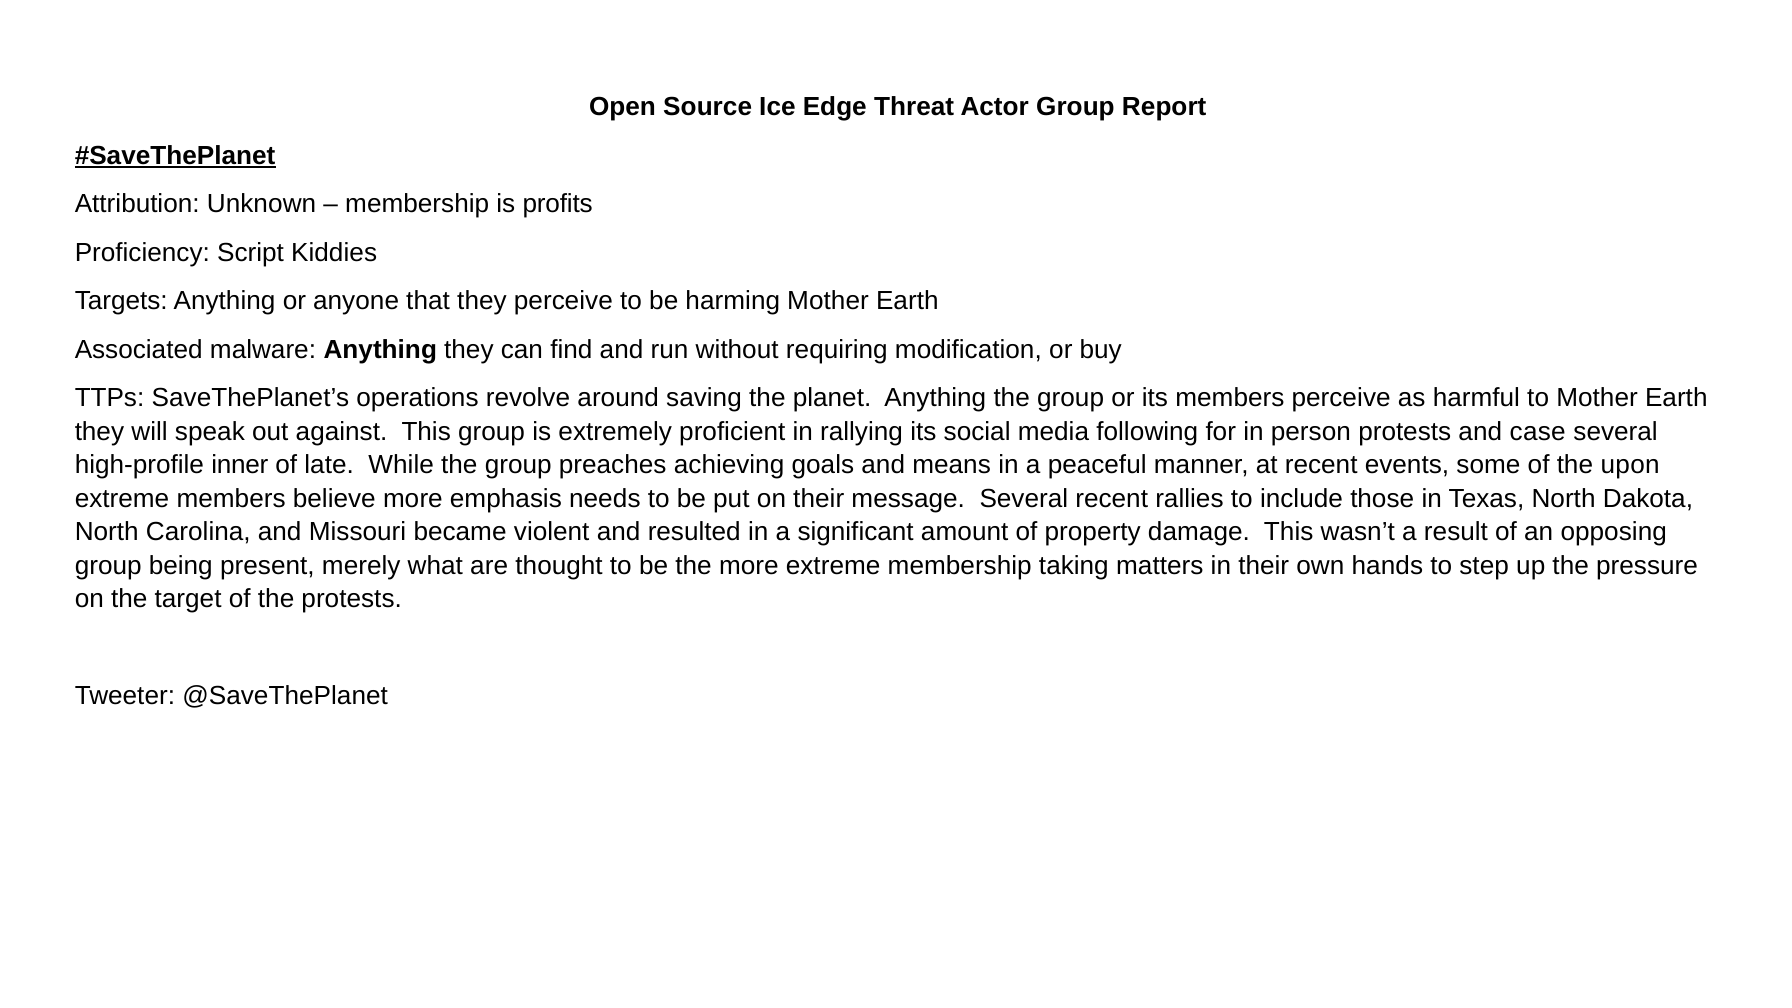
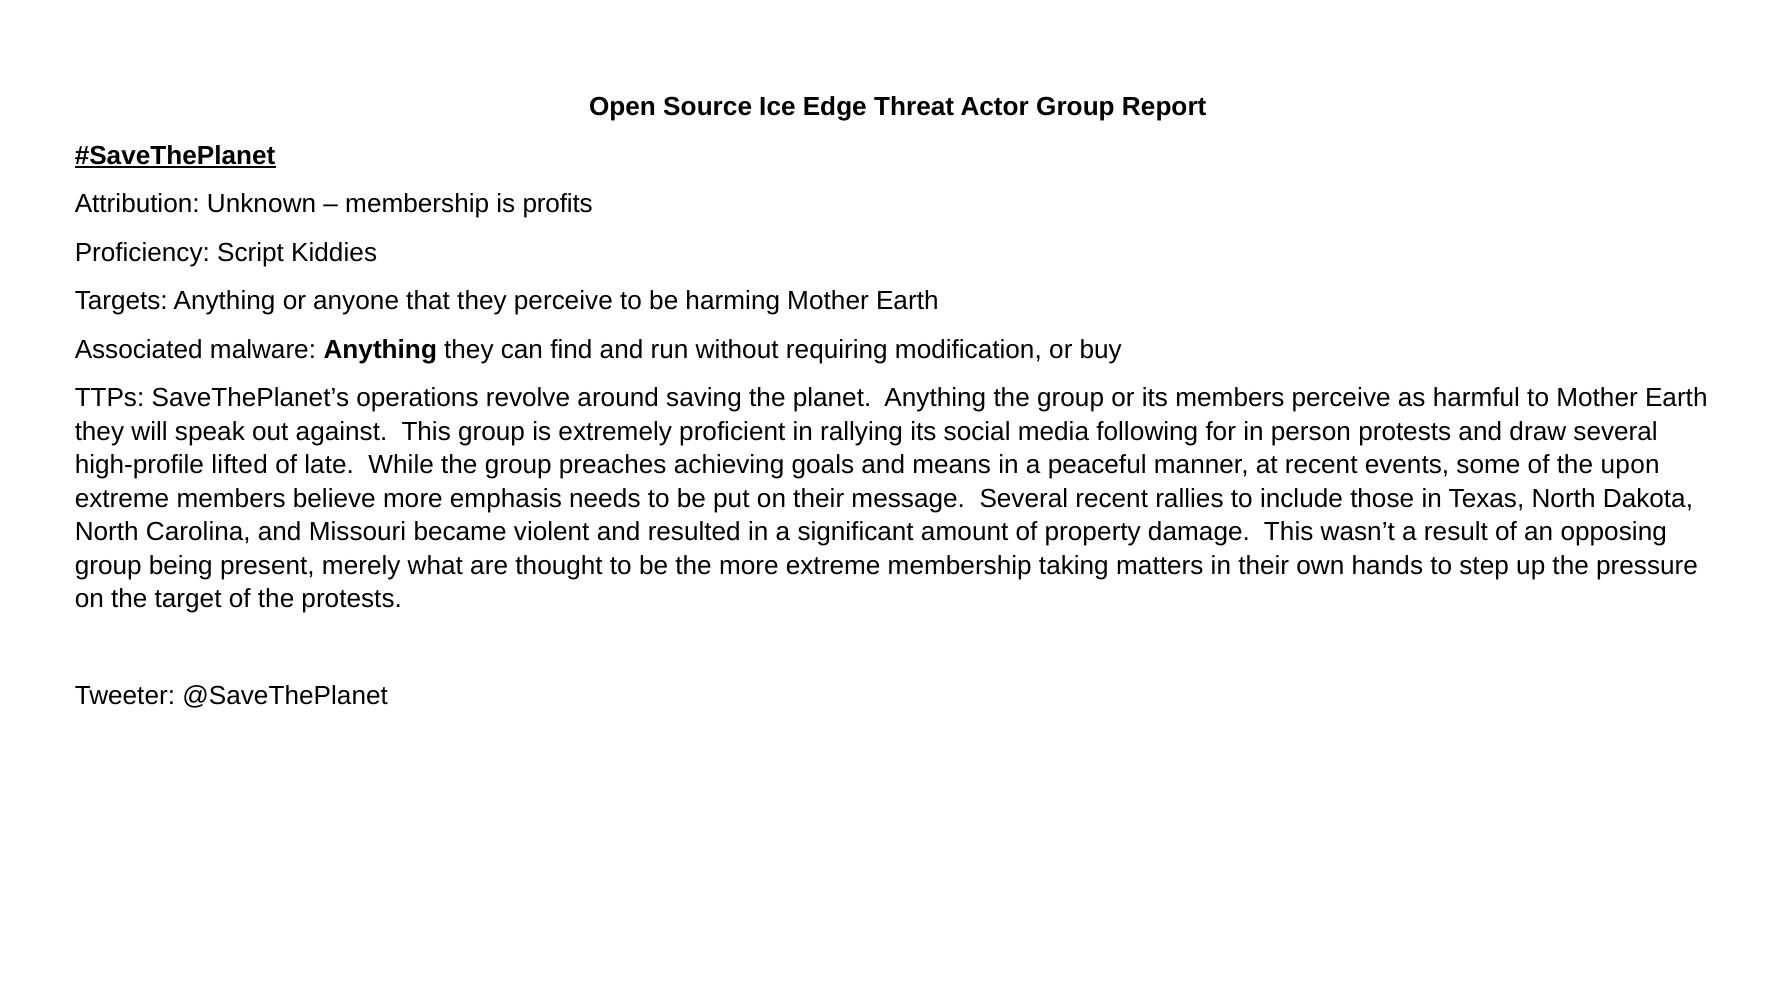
case: case -> draw
inner: inner -> lifted
